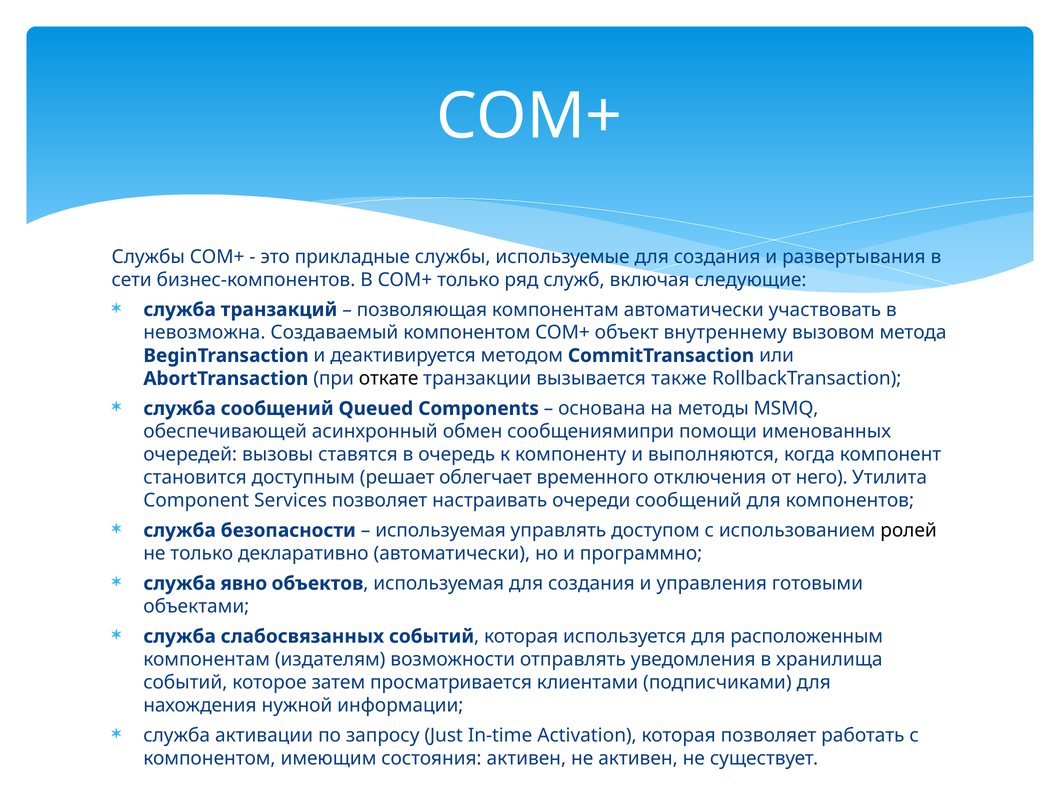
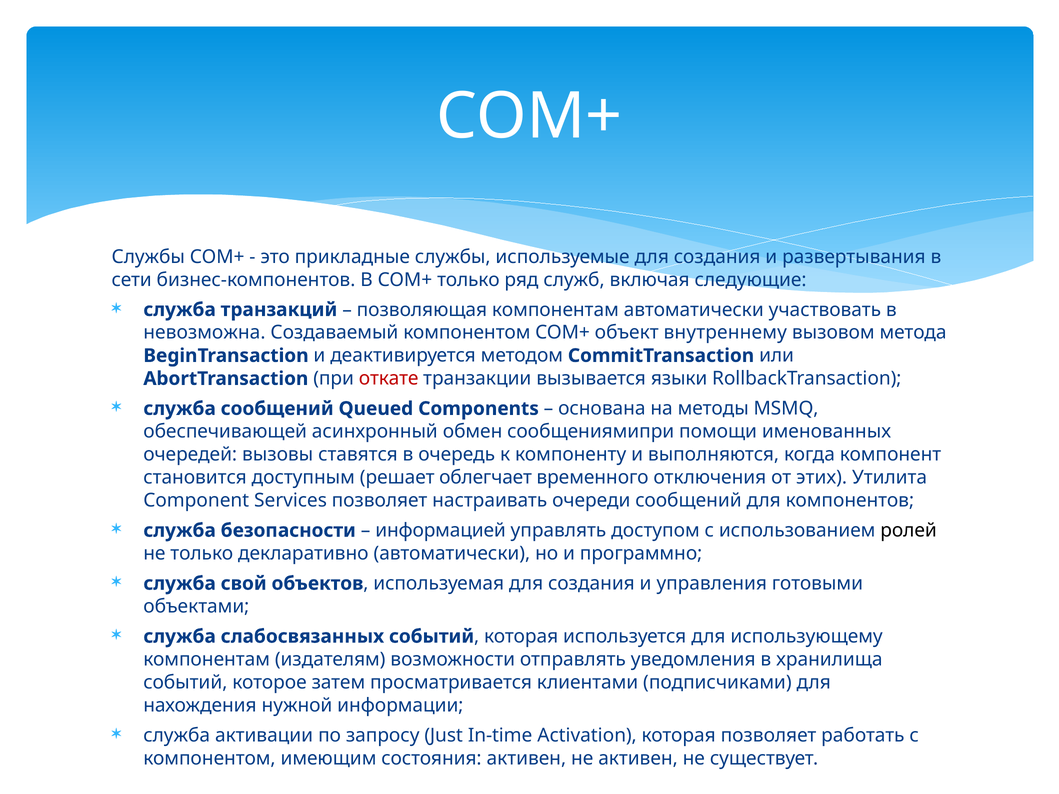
откате colour: black -> red
также: также -> языки
него: него -> этих
используемая at (441, 531): используемая -> информацией
явно: явно -> свой
расположенным: расположенным -> использующему
